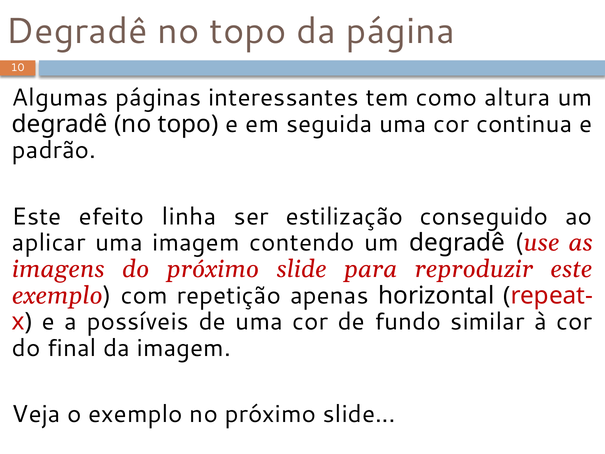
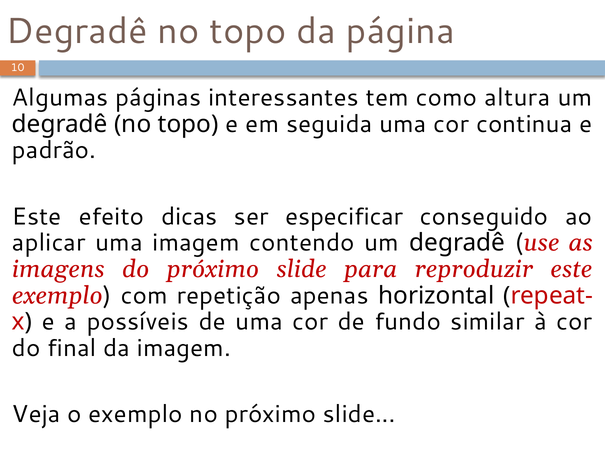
linha: linha -> dicas
estilização: estilização -> especificar
